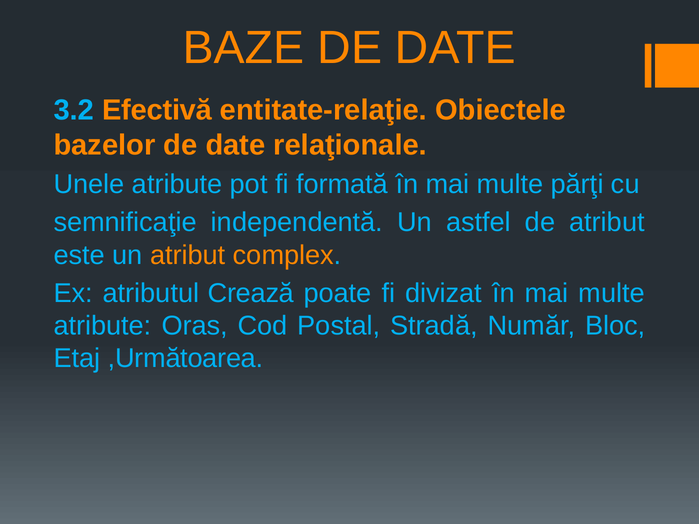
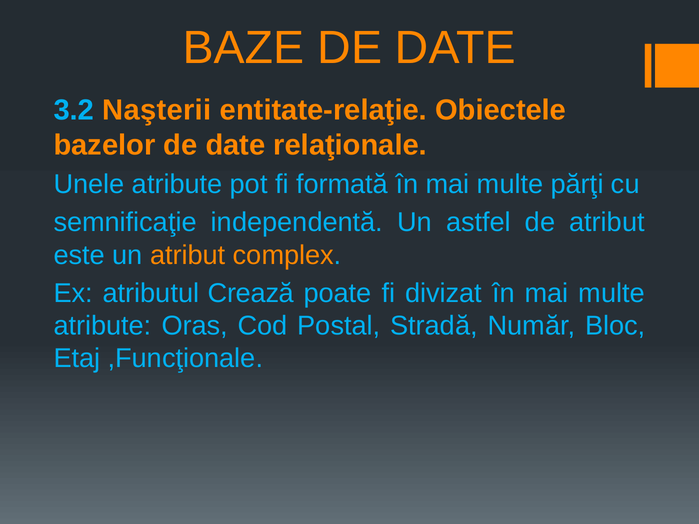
Efectivă: Efectivă -> Naşterii
,Următoarea: ,Următoarea -> ,Funcţionale
